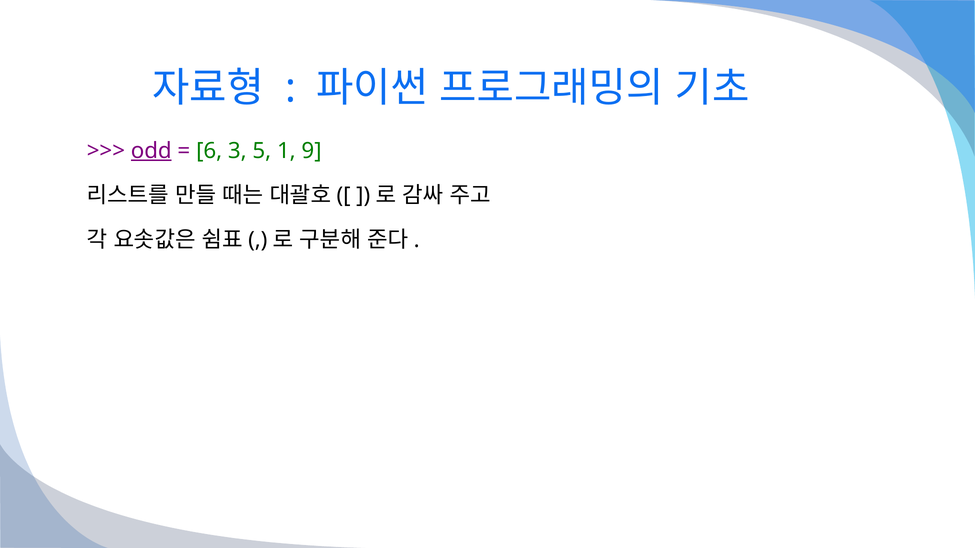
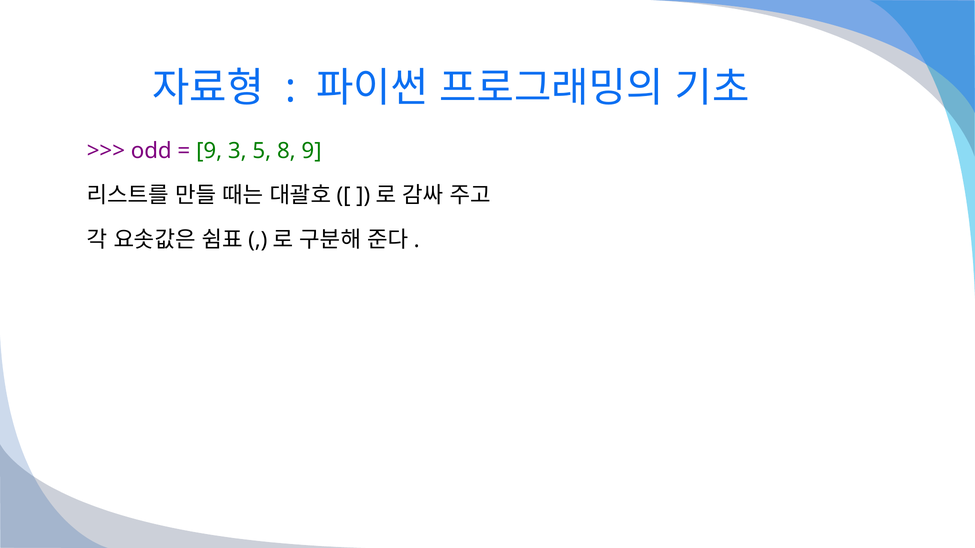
odd underline: present -> none
6 at (209, 151): 6 -> 9
1: 1 -> 8
